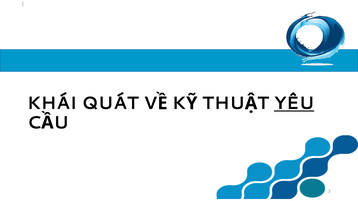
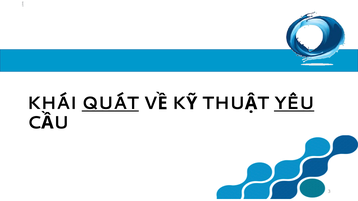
QUÁT underline: none -> present
